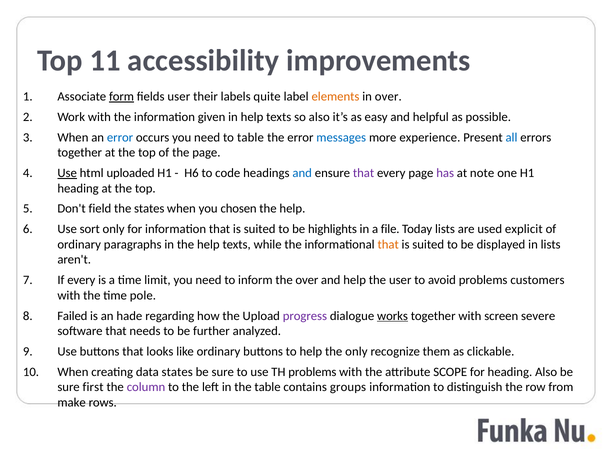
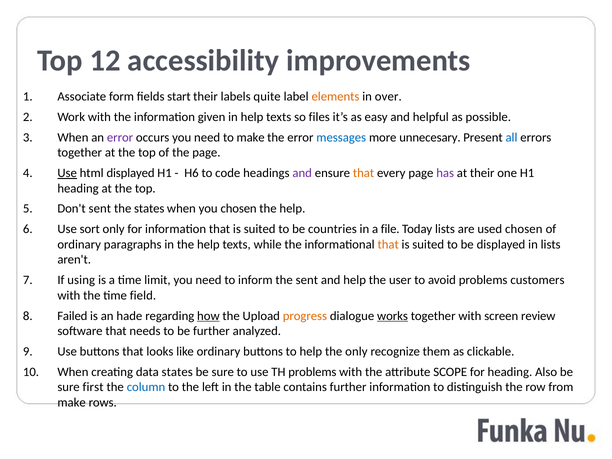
11: 11 -> 12
form underline: present -> none
fields user: user -> start
so also: also -> files
error at (120, 137) colour: blue -> purple
to table: table -> make
experience: experience -> unnecesary
html uploaded: uploaded -> displayed
and at (302, 173) colour: blue -> purple
that at (364, 173) colour: purple -> orange
at note: note -> their
Don't field: field -> sent
highlights: highlights -> countries
used explicit: explicit -> chosen
If every: every -> using
the over: over -> sent
pole: pole -> field
how underline: none -> present
progress colour: purple -> orange
severe: severe -> review
column colour: purple -> blue
contains groups: groups -> further
